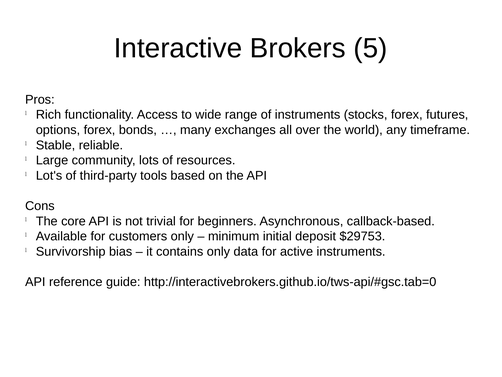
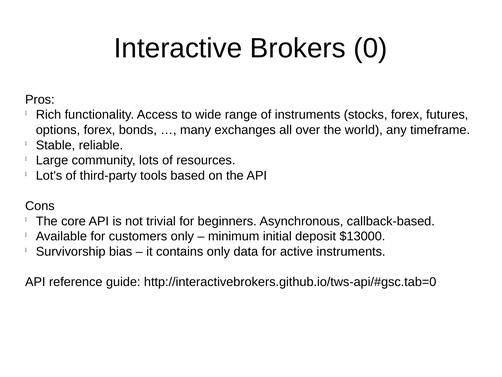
5: 5 -> 0
$29753: $29753 -> $13000
